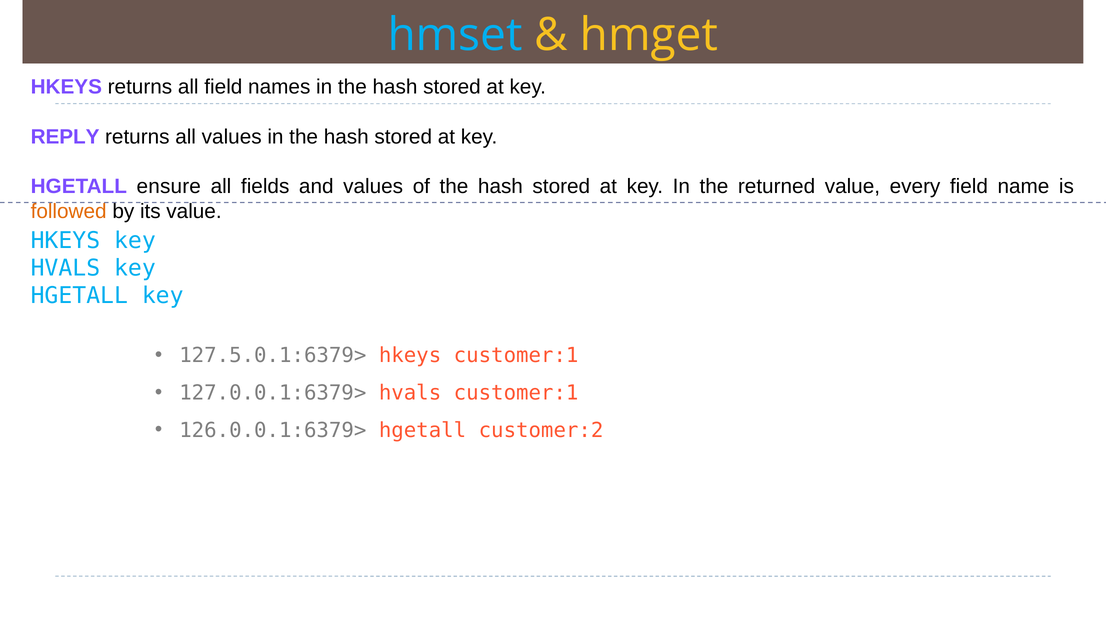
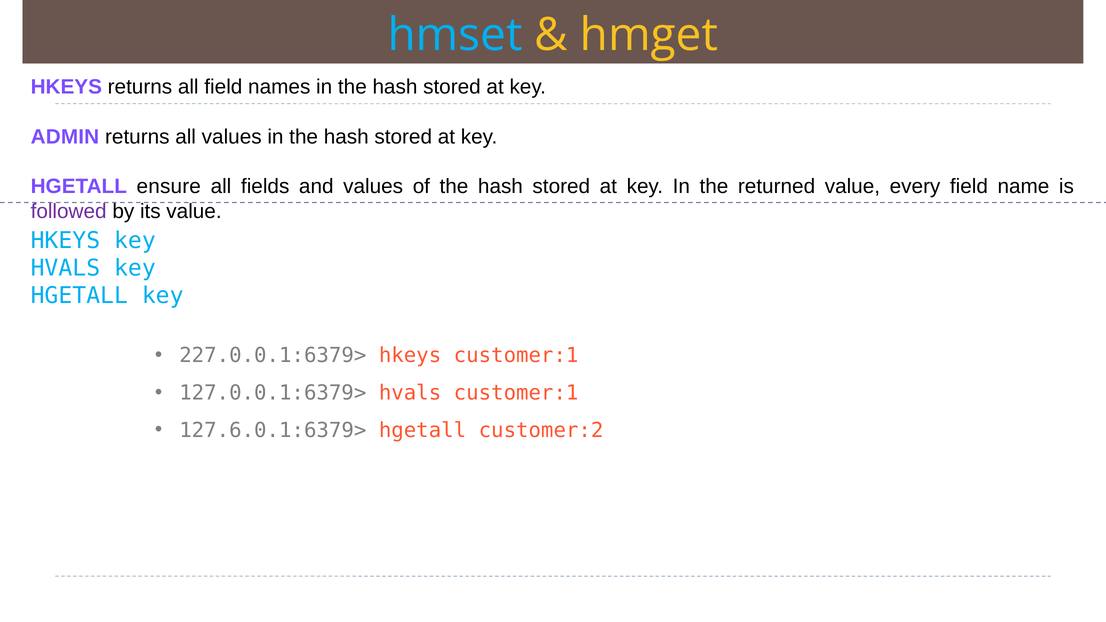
REPLY: REPLY -> ADMIN
followed colour: orange -> purple
127.5.0.1:6379>: 127.5.0.1:6379> -> 227.0.0.1:6379>
126.0.0.1:6379>: 126.0.0.1:6379> -> 127.6.0.1:6379>
